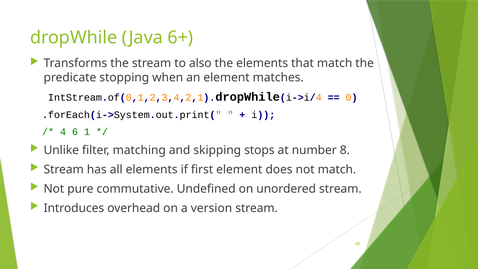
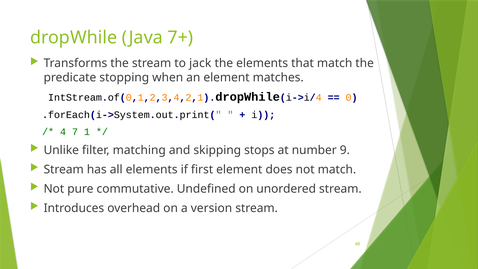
6+: 6+ -> 7+
also: also -> jack
6: 6 -> 7
8: 8 -> 9
